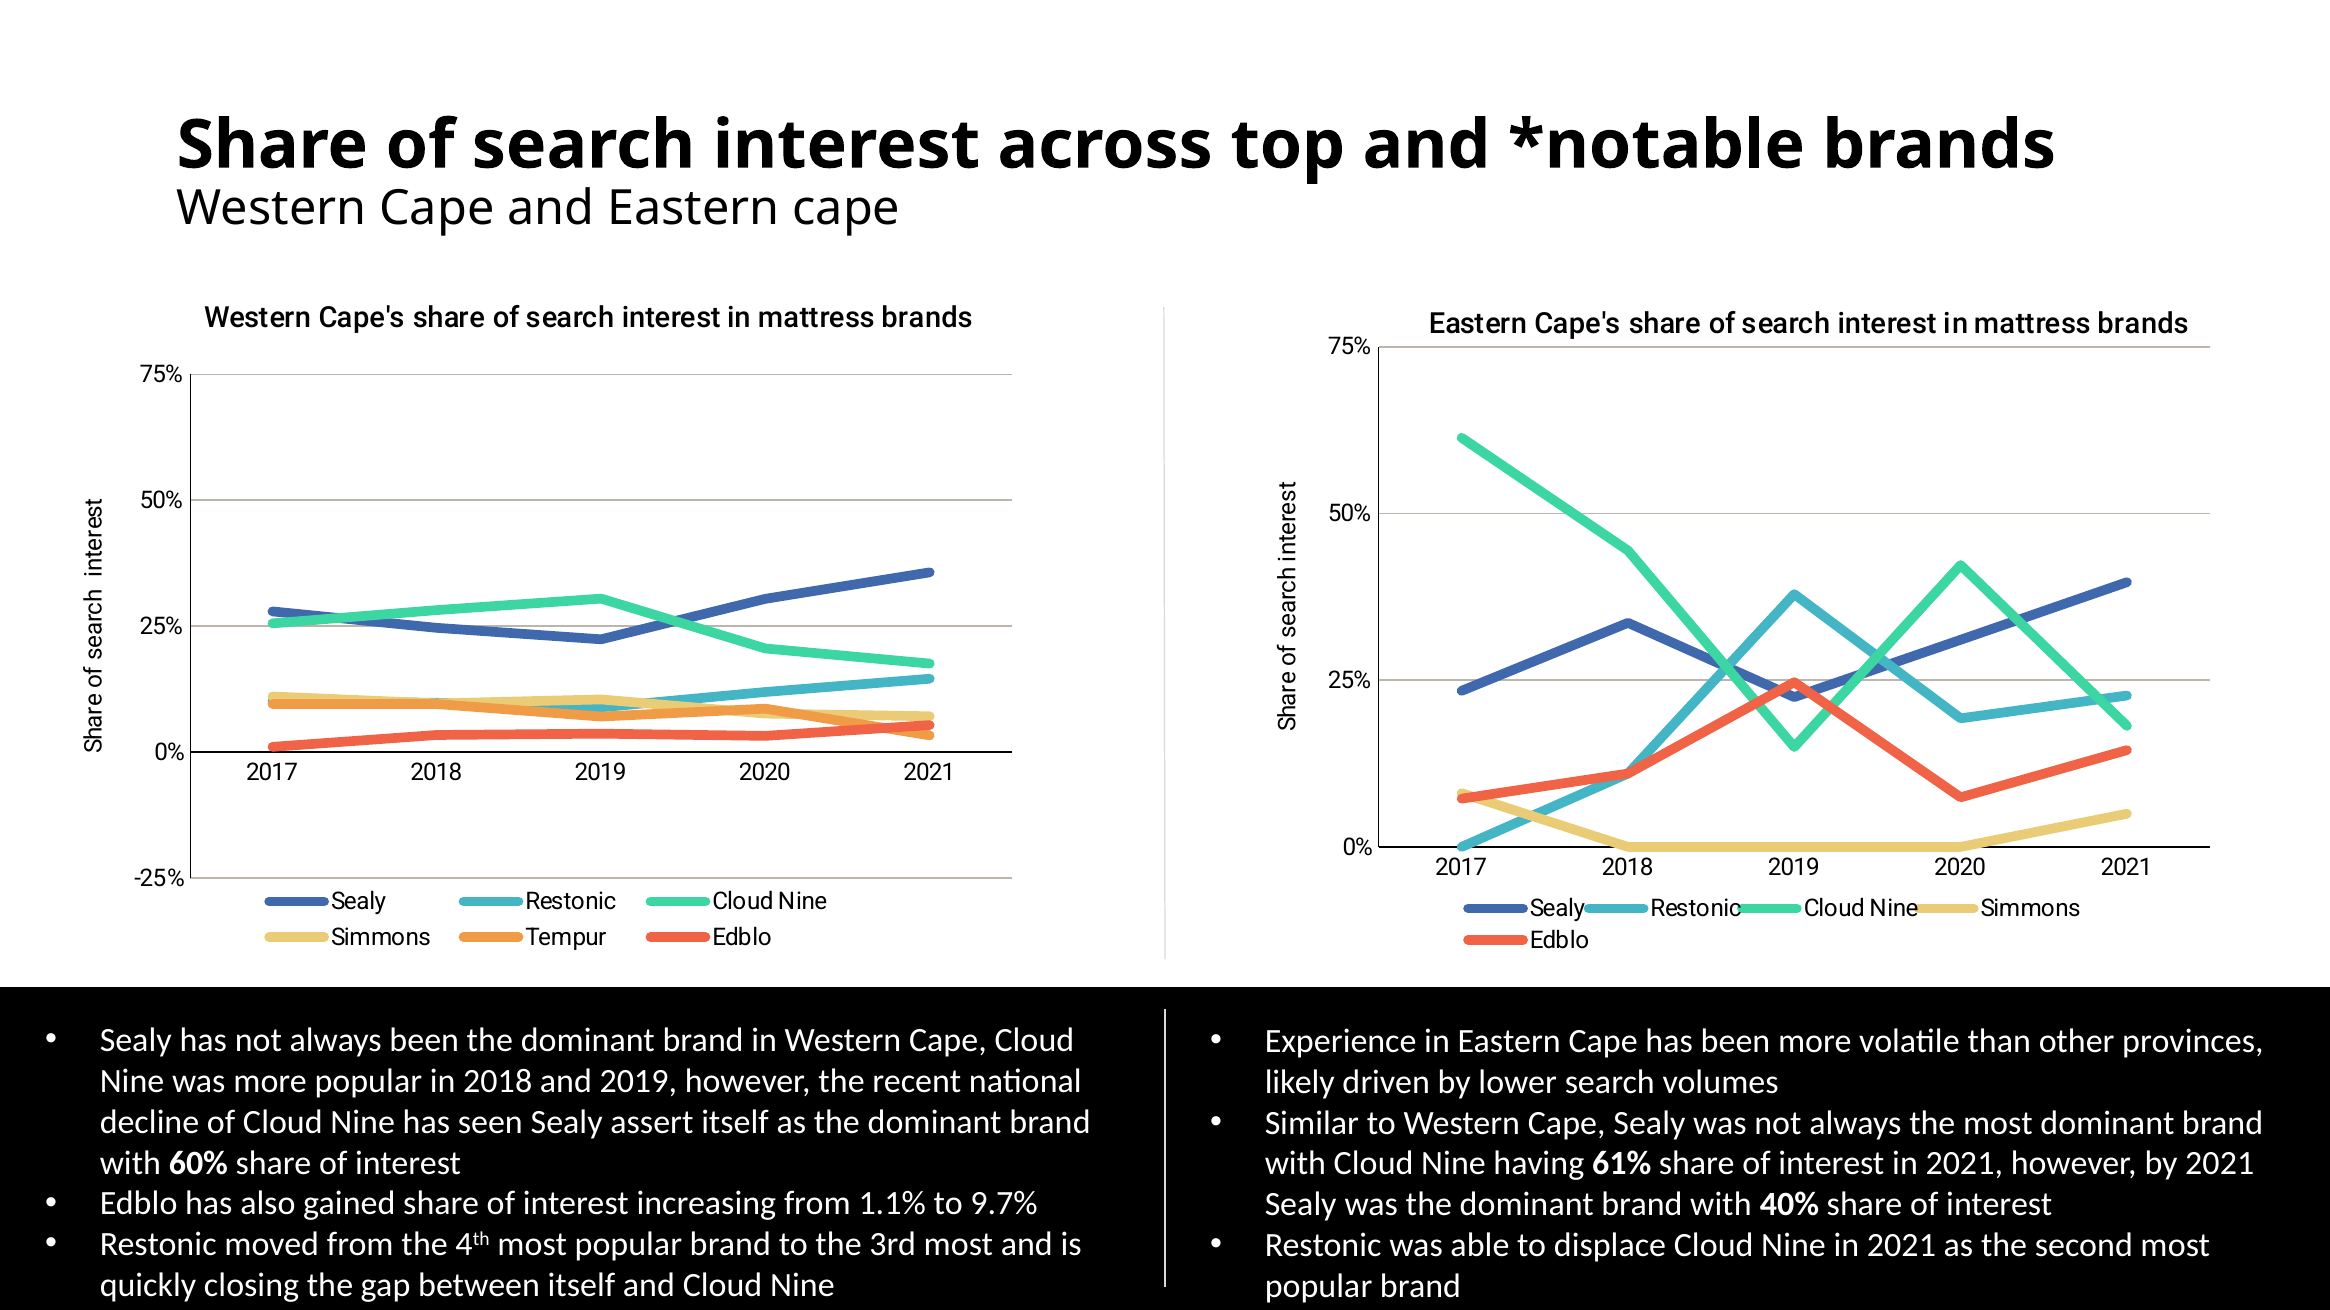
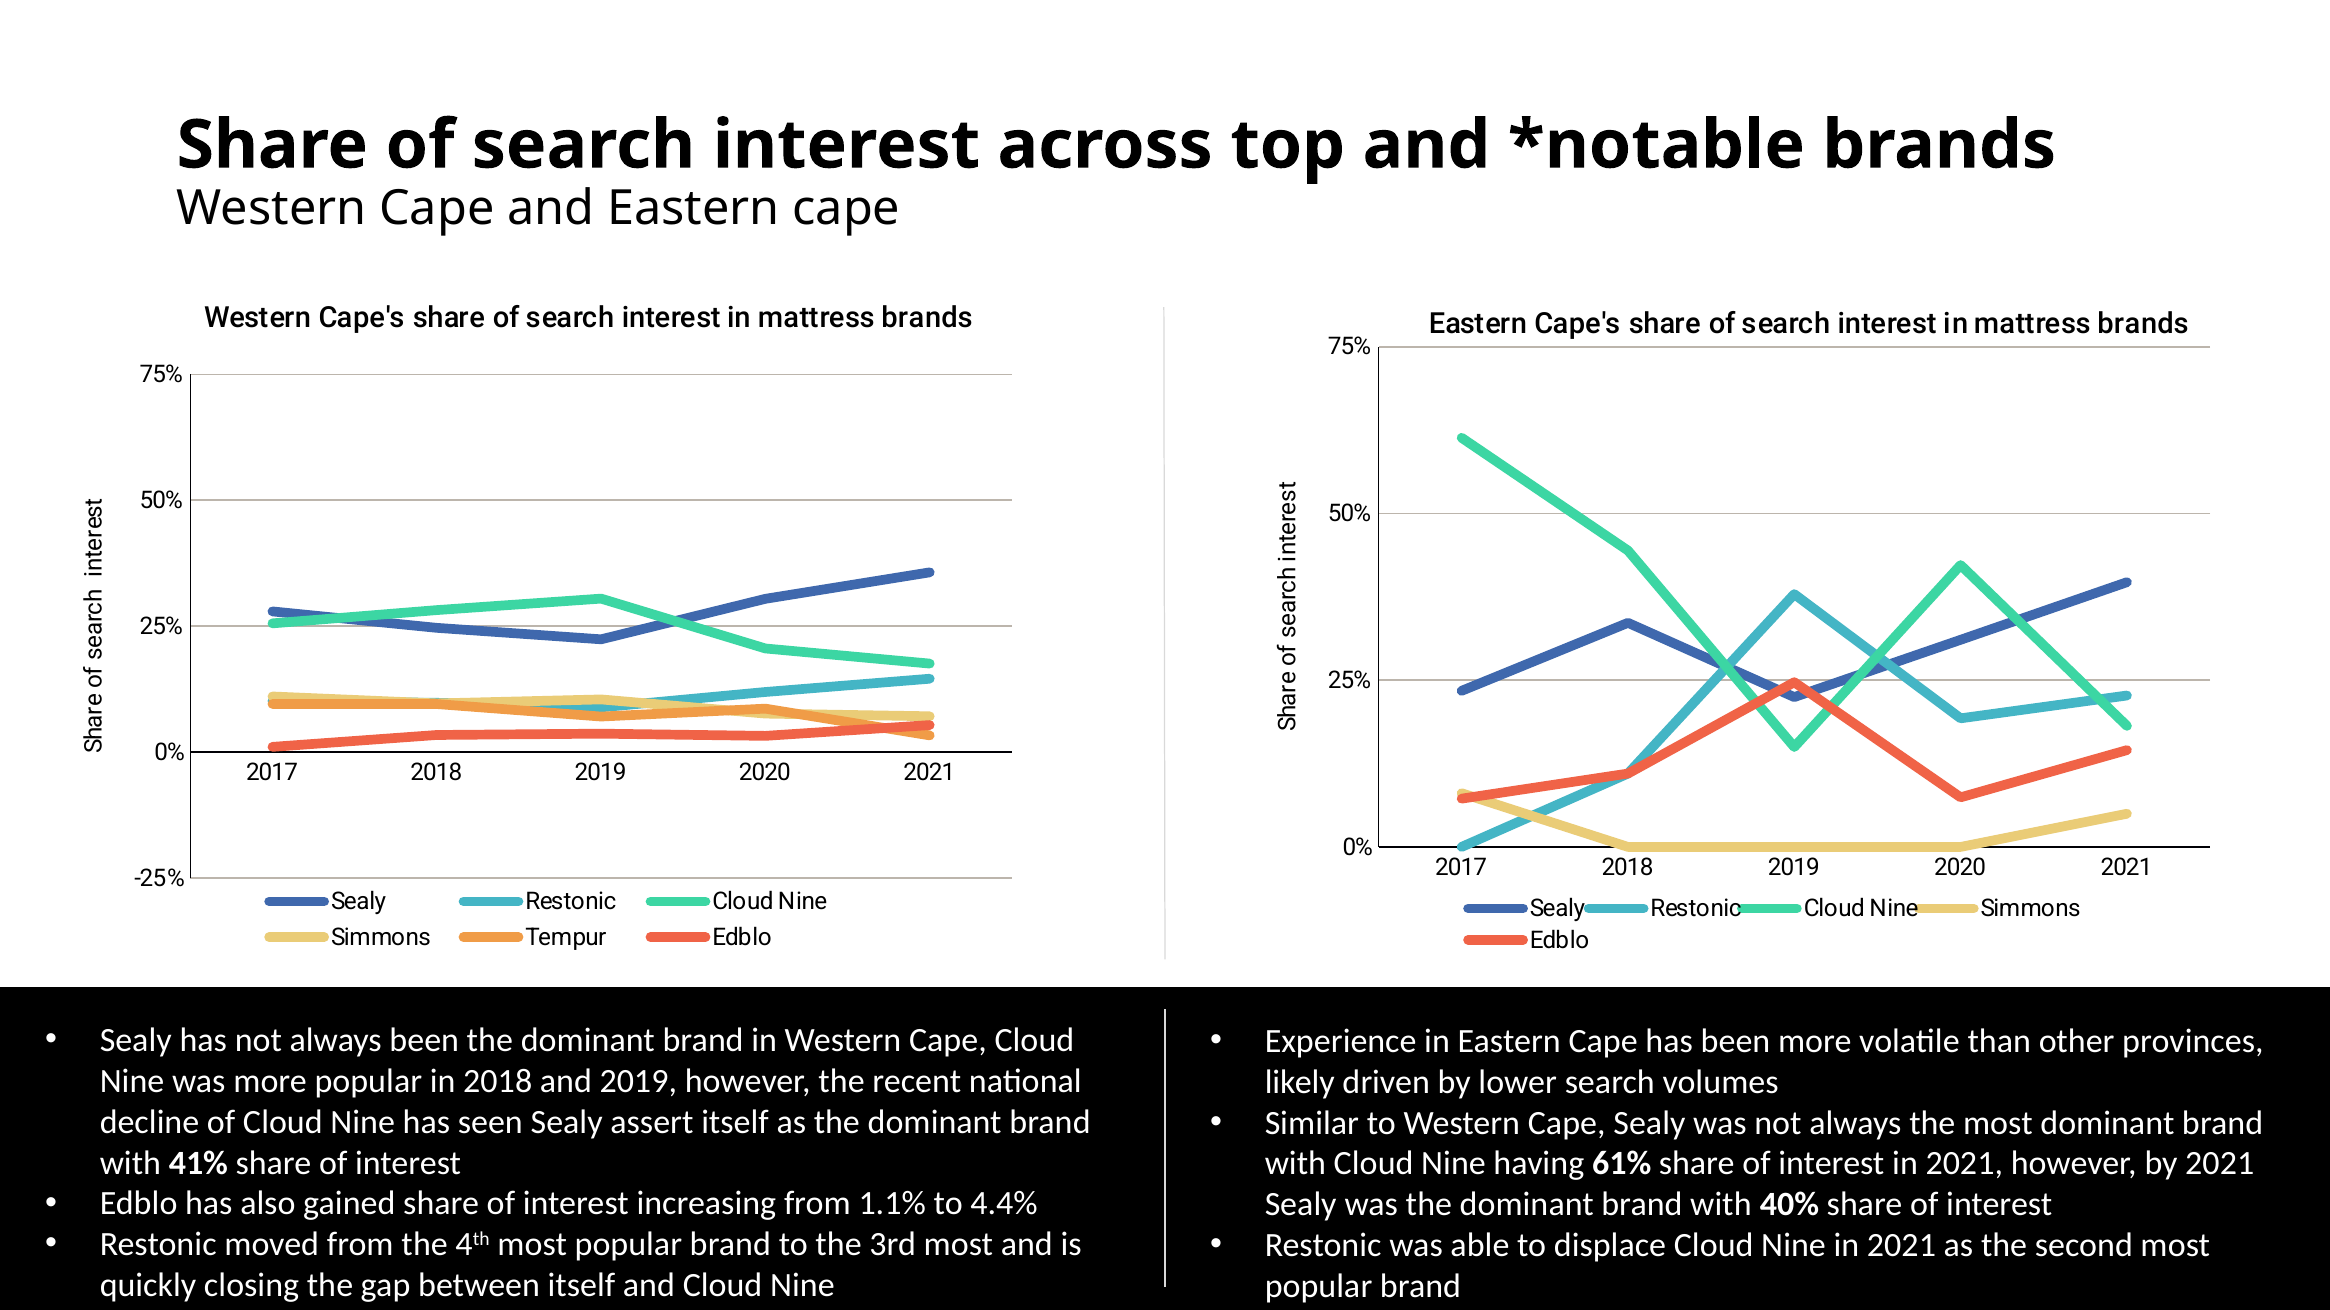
60%: 60% -> 41%
9.7%: 9.7% -> 4.4%
